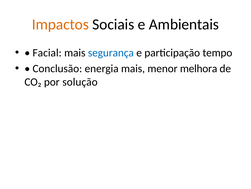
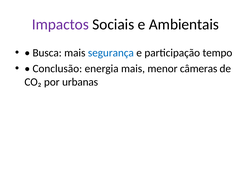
Impactos colour: orange -> purple
Facial: Facial -> Busca
melhora: melhora -> câmeras
solução: solução -> urbanas
